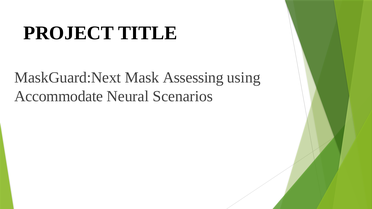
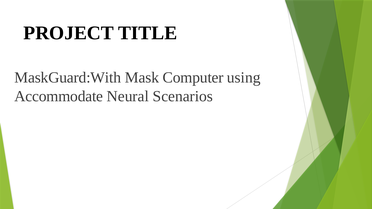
MaskGuard:Next: MaskGuard:Next -> MaskGuard:With
Assessing: Assessing -> Computer
